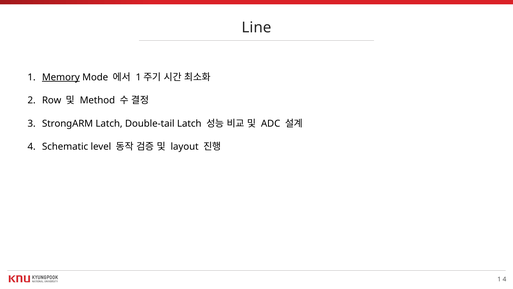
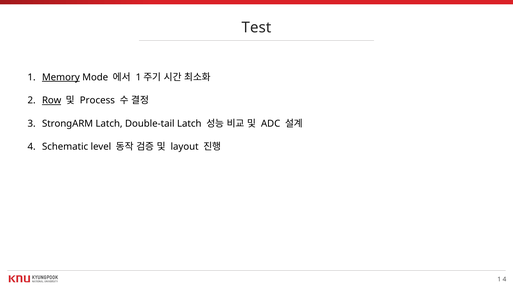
Line: Line -> Test
Row underline: none -> present
Method: Method -> Process
